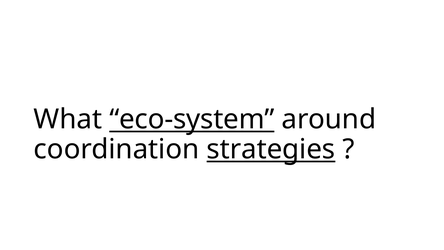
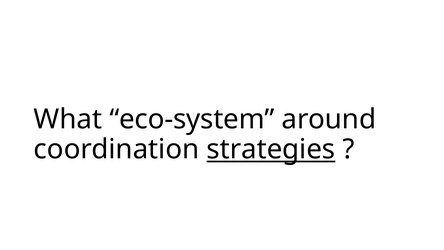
eco-system underline: present -> none
